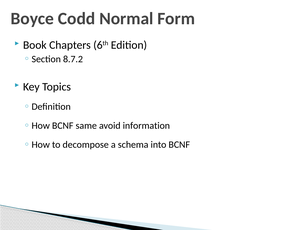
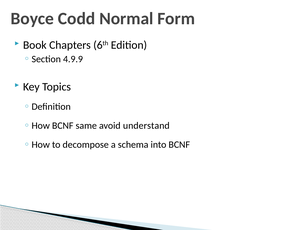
8.7.2: 8.7.2 -> 4.9.9
information: information -> understand
